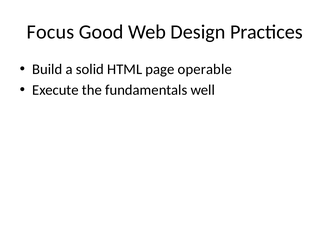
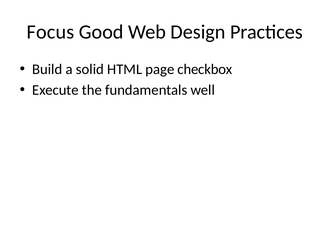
operable: operable -> checkbox
